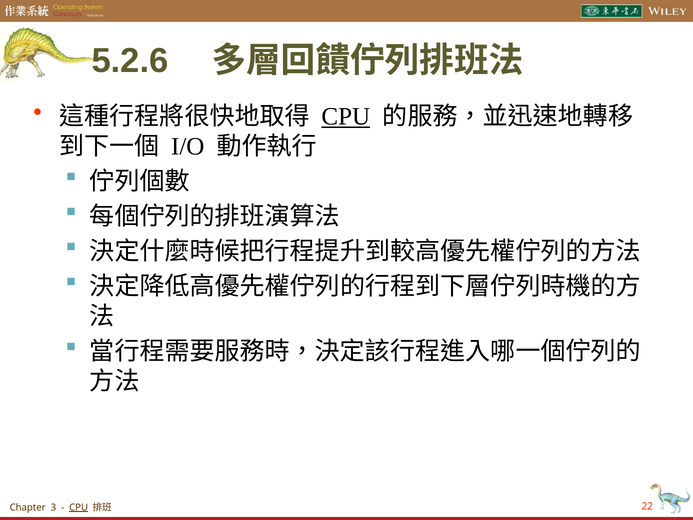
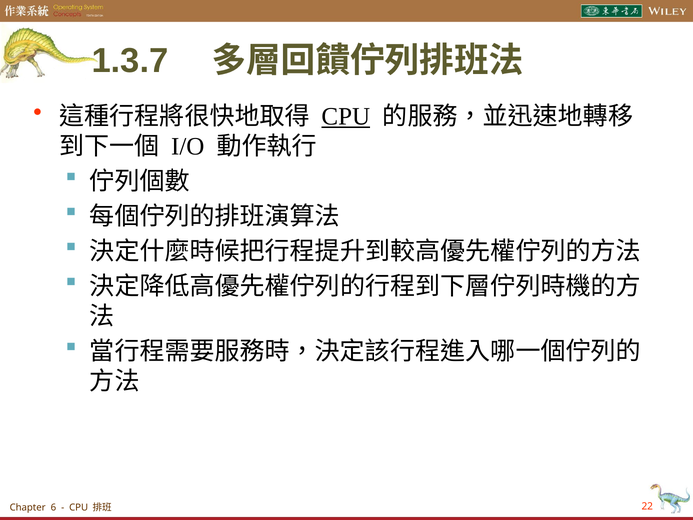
5.2.6: 5.2.6 -> 1.3.7
3: 3 -> 6
CPU at (79, 507) underline: present -> none
